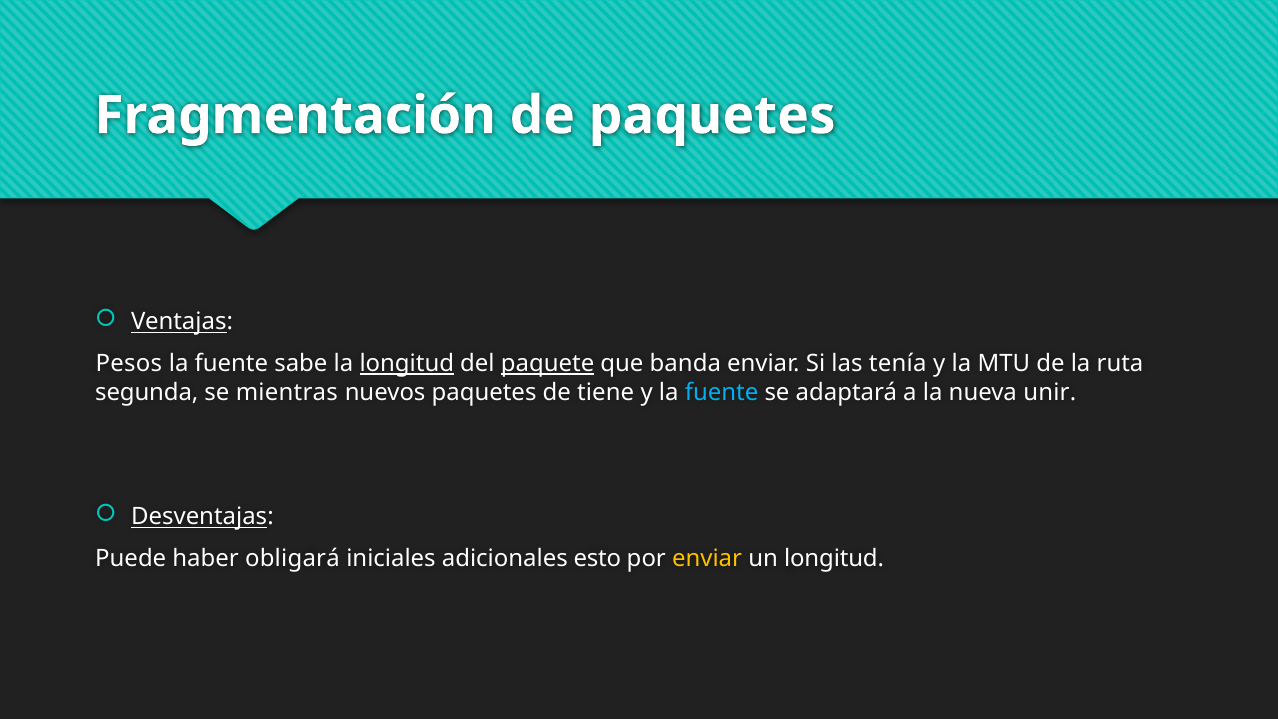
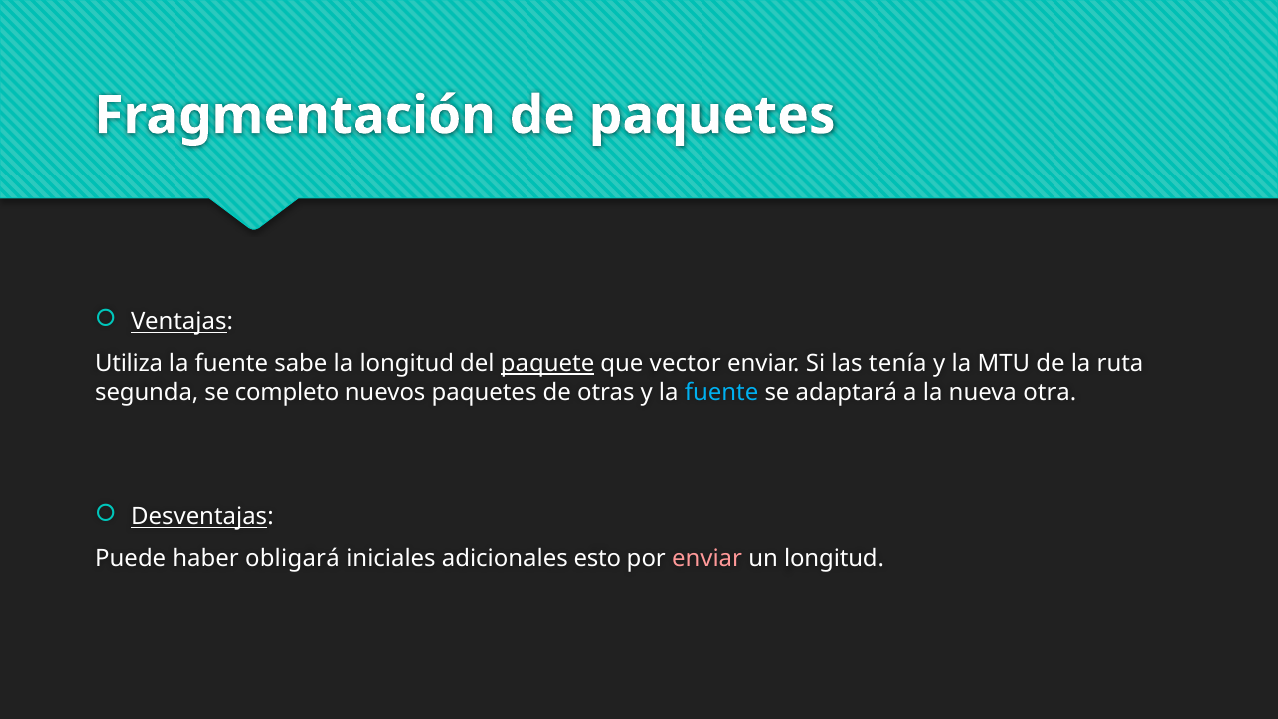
Pesos: Pesos -> Utiliza
longitud at (407, 364) underline: present -> none
banda: banda -> vector
mientras: mientras -> completo
tiene: tiene -> otras
unir: unir -> otra
enviar at (707, 558) colour: yellow -> pink
